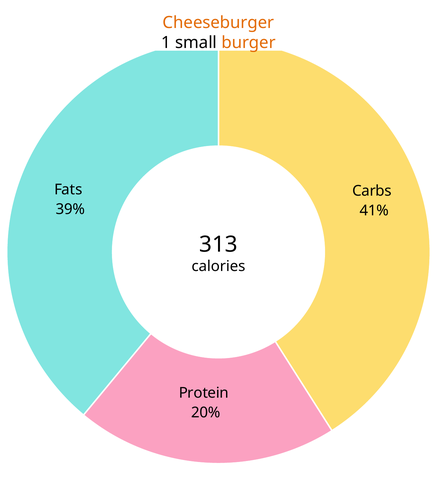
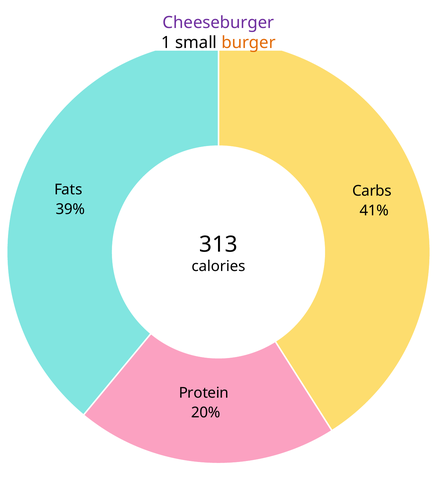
Cheeseburger colour: orange -> purple
